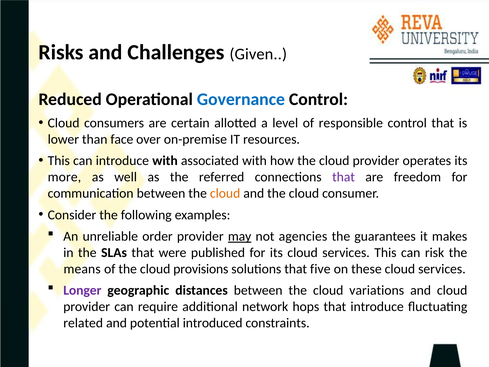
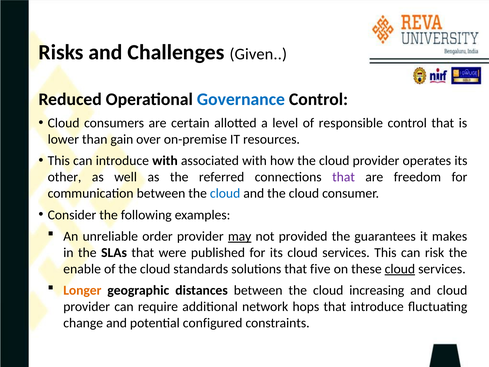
face: face -> gain
more: more -> other
cloud at (225, 193) colour: orange -> blue
agencies: agencies -> provided
means: means -> enable
provisions: provisions -> standards
cloud at (400, 269) underline: none -> present
Longer colour: purple -> orange
variations: variations -> increasing
related: related -> change
introduced: introduced -> configured
